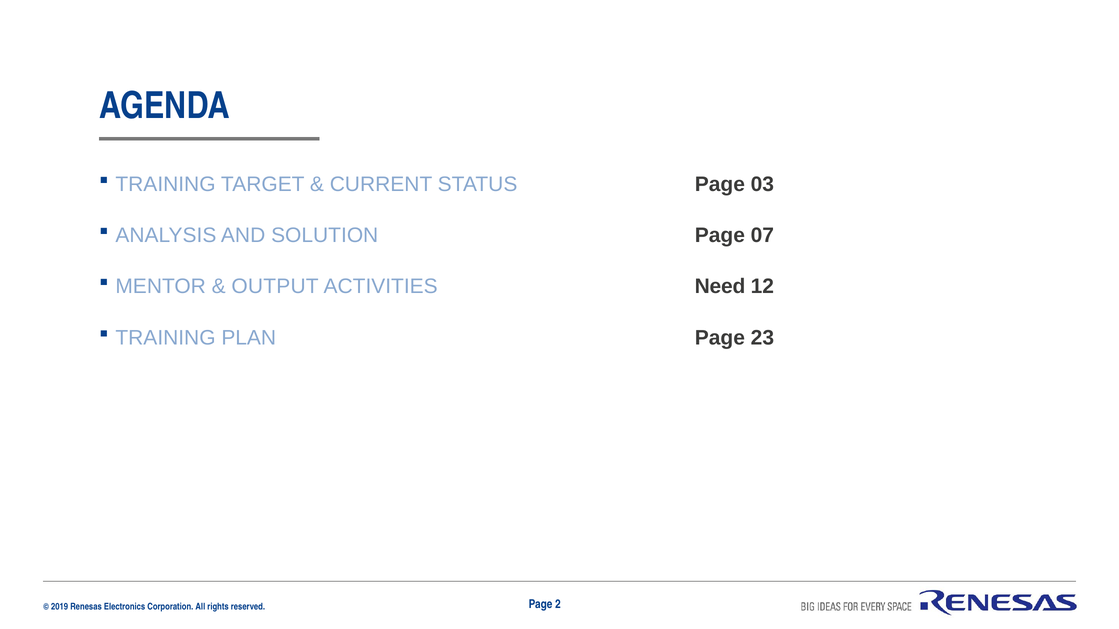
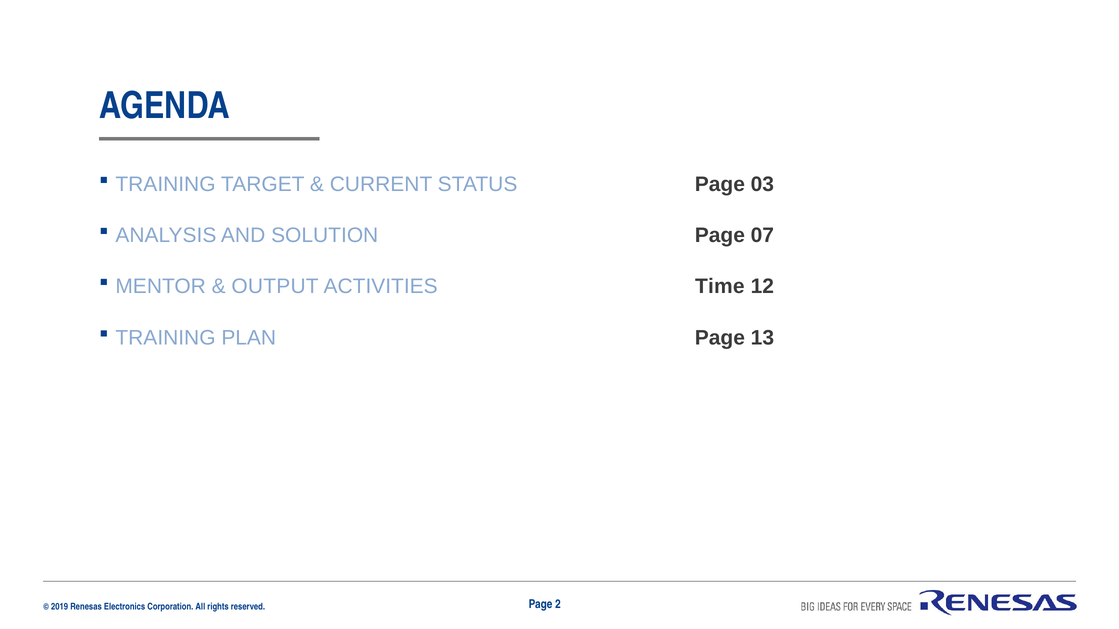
Need: Need -> Time
23: 23 -> 13
